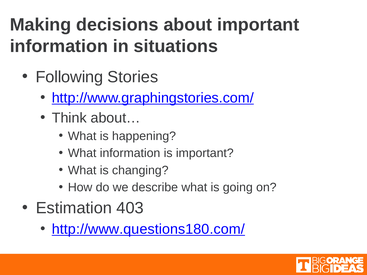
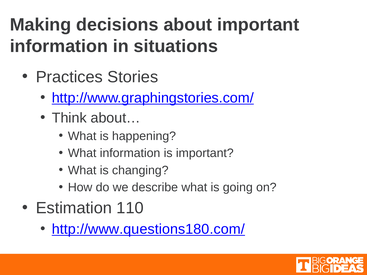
Following: Following -> Practices
403: 403 -> 110
